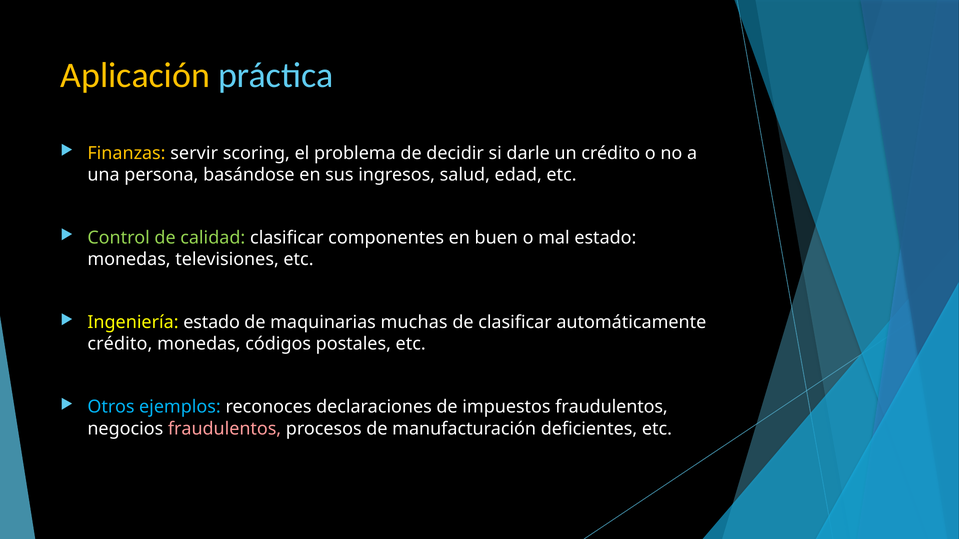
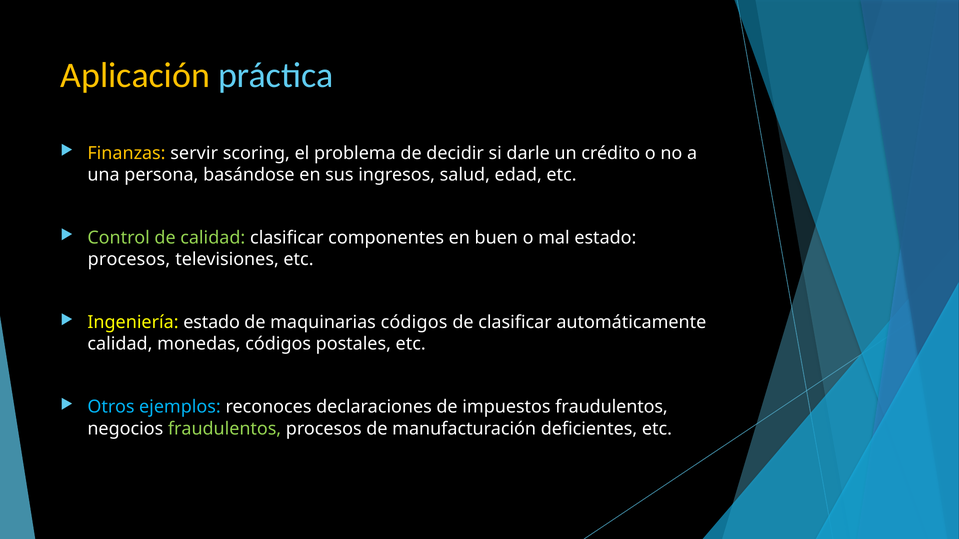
monedas at (129, 260): monedas -> procesos
maquinarias muchas: muchas -> códigos
crédito at (120, 344): crédito -> calidad
fraudulentos at (225, 429) colour: pink -> light green
